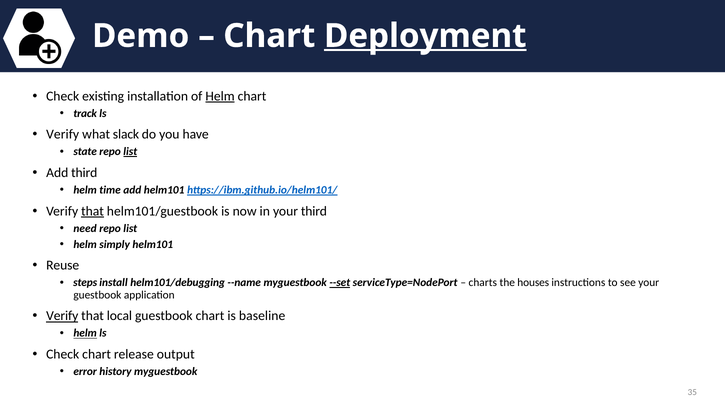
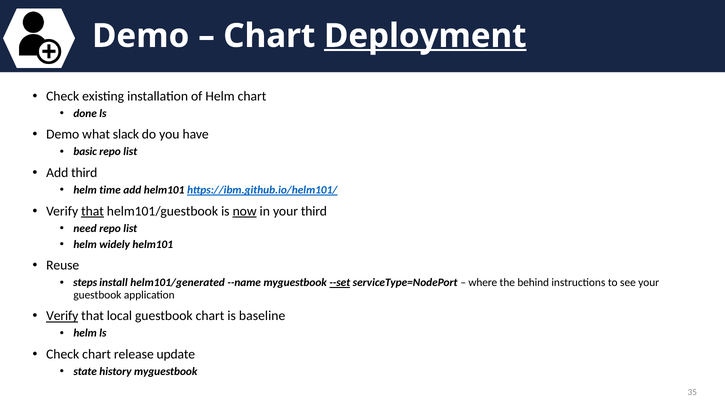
Helm at (220, 96) underline: present -> none
track: track -> done
Verify at (63, 134): Verify -> Demo
state: state -> basic
list at (130, 152) underline: present -> none
now underline: none -> present
simply: simply -> widely
helm101/debugging: helm101/debugging -> helm101/generated
charts: charts -> where
houses: houses -> behind
helm at (85, 333) underline: present -> none
output: output -> update
error: error -> state
